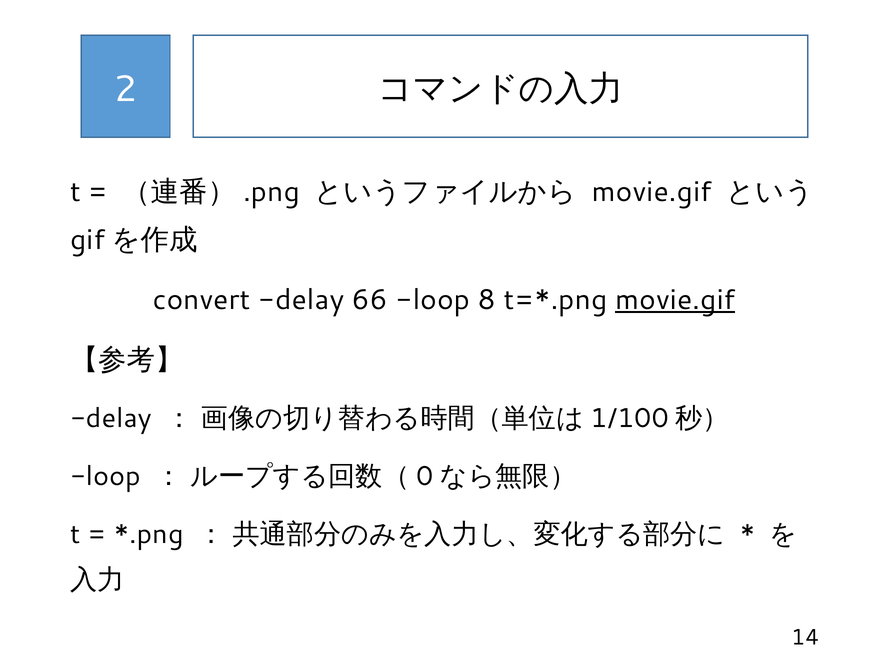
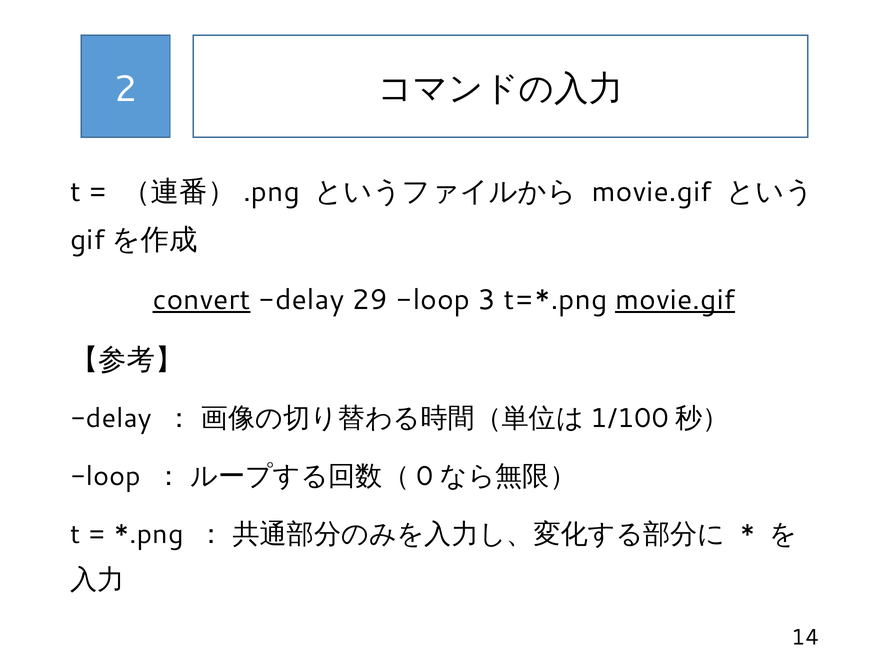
convert underline: none -> present
66: 66 -> 29
8: 8 -> 3
